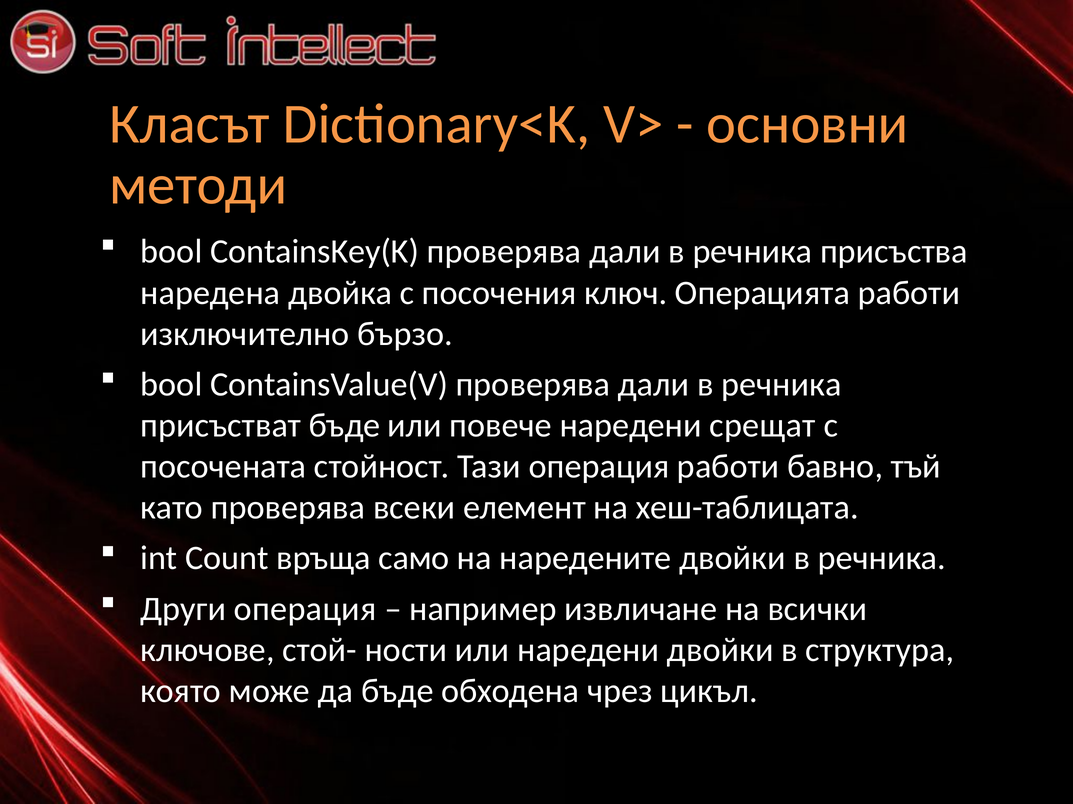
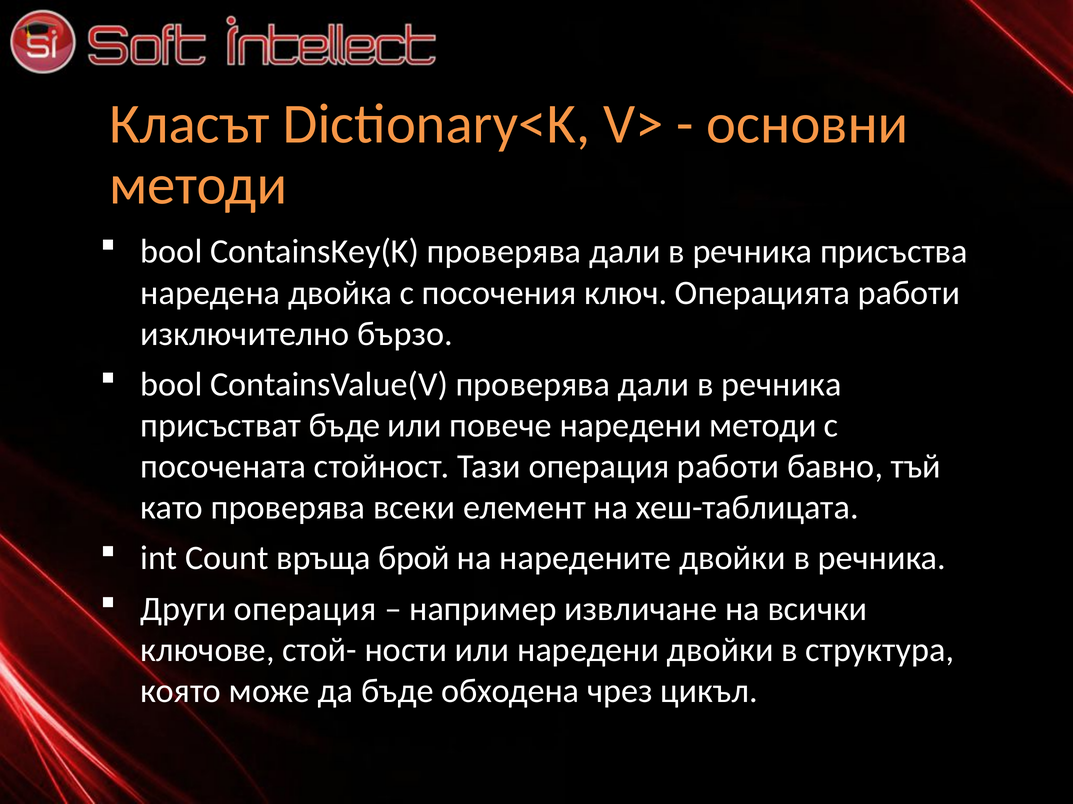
наредени срещат: срещат -> методи
само: само -> брой
